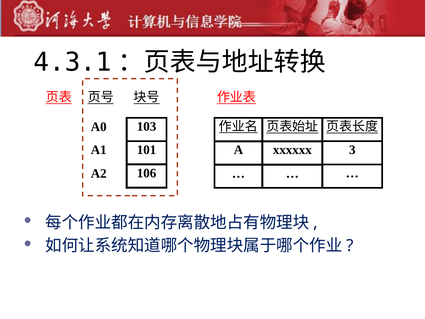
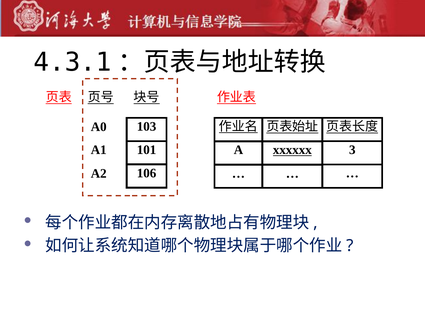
xxxxxx underline: none -> present
